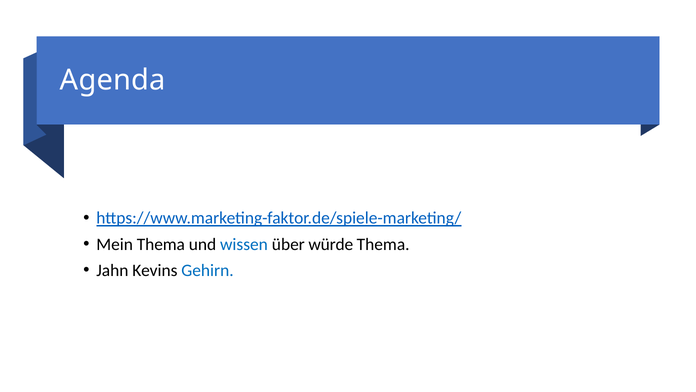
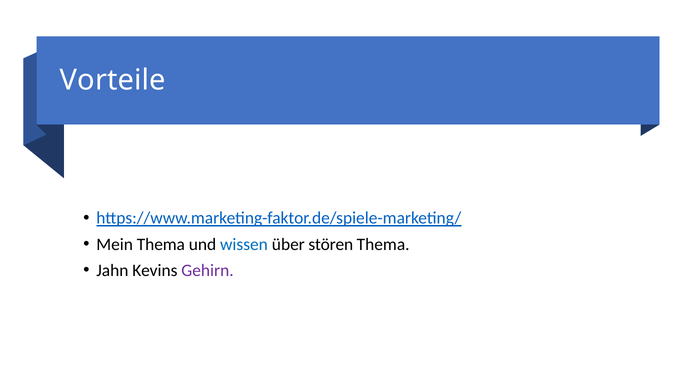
Agenda: Agenda -> Vorteile
würde: würde -> stören
Gehirn colour: blue -> purple
